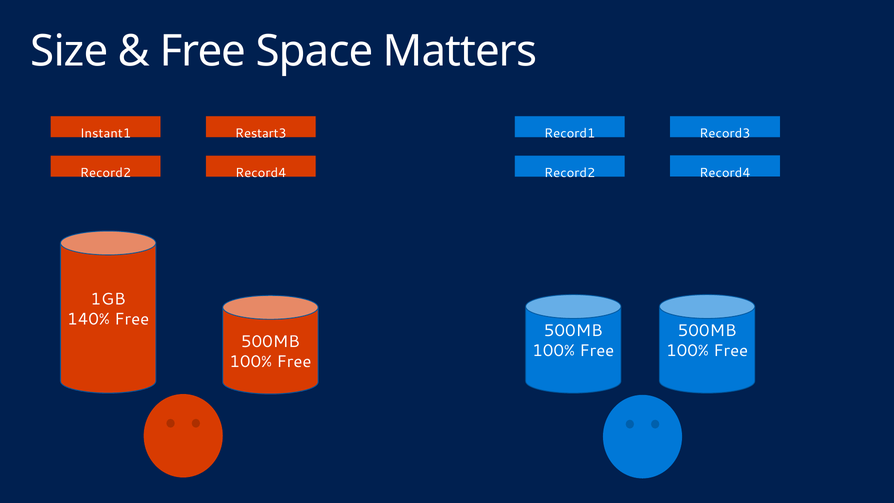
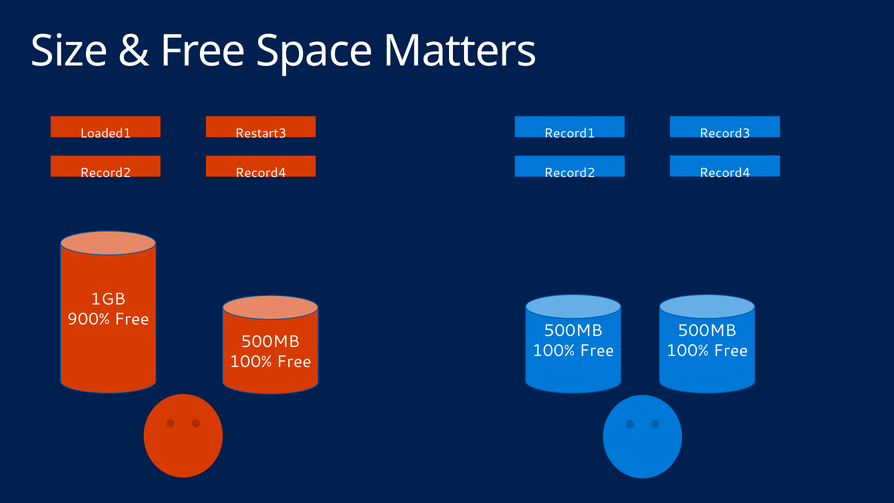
Instant1: Instant1 -> Loaded1
140%: 140% -> 900%
